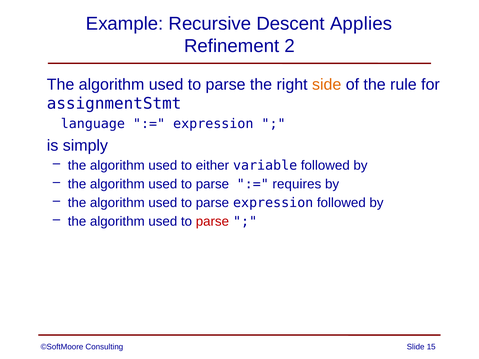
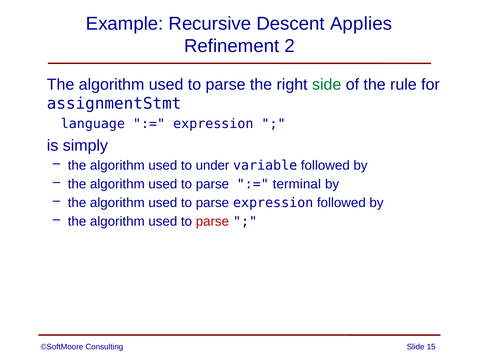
side colour: orange -> green
either: either -> under
requires: requires -> terminal
